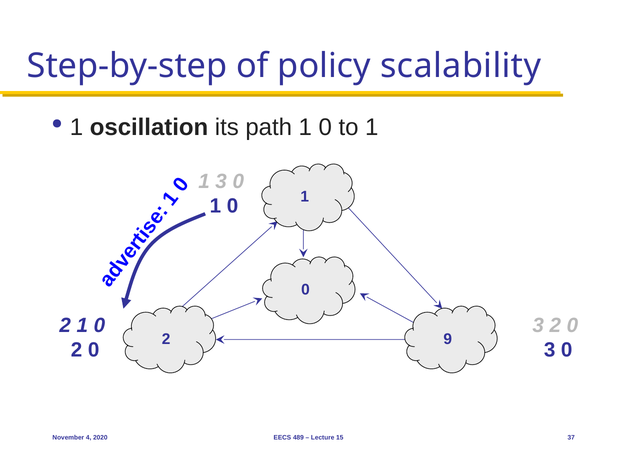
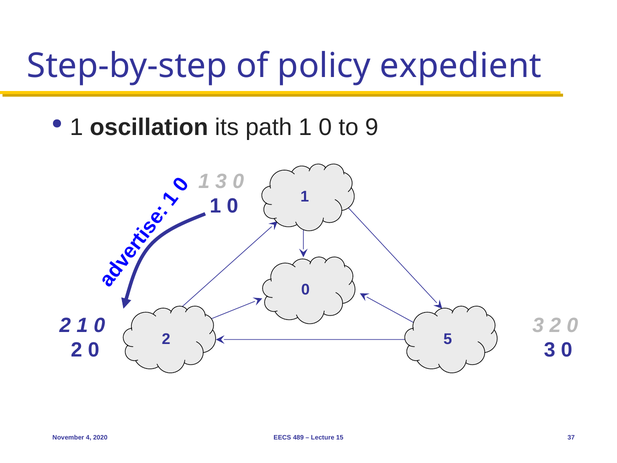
scalability: scalability -> expedient
to 1: 1 -> 9
9: 9 -> 5
